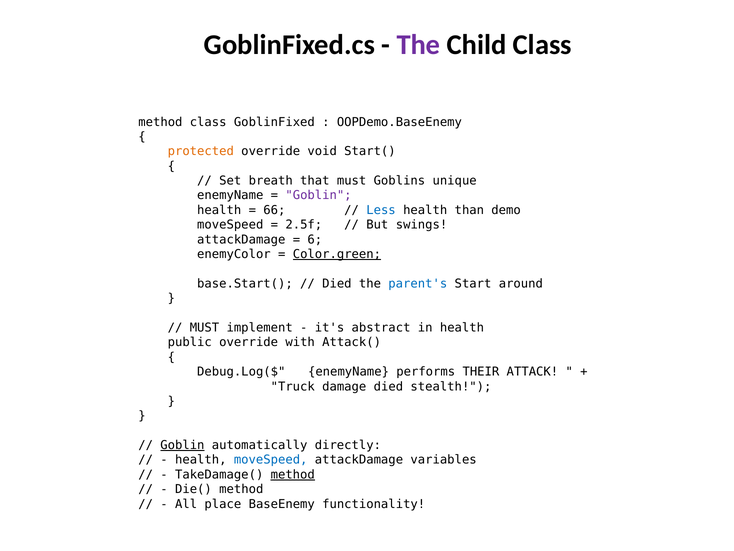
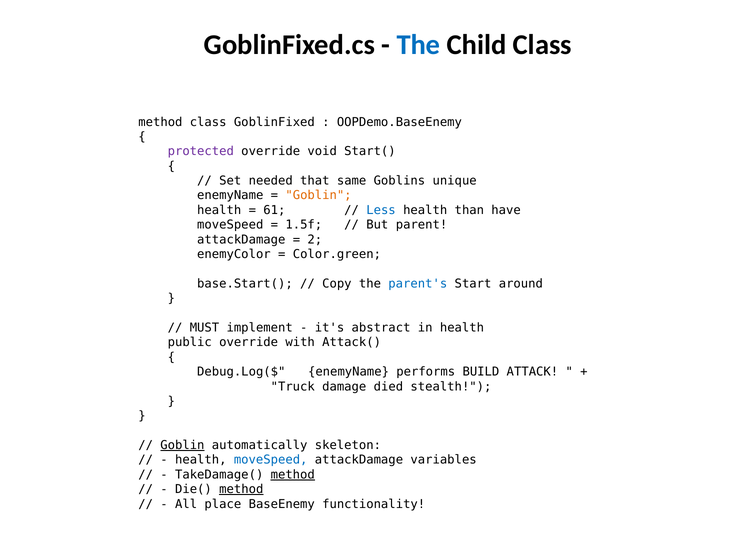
The at (418, 45) colour: purple -> blue
protected colour: orange -> purple
breath: breath -> needed
that must: must -> same
Goblin at (319, 195) colour: purple -> orange
66: 66 -> 61
demo: demo -> have
2.5f: 2.5f -> 1.5f
swings: swings -> parent
6: 6 -> 2
Color.green underline: present -> none
Died at (337, 283): Died -> Copy
THEIR: THEIR -> BUILD
directly: directly -> skeleton
method at (241, 489) underline: none -> present
